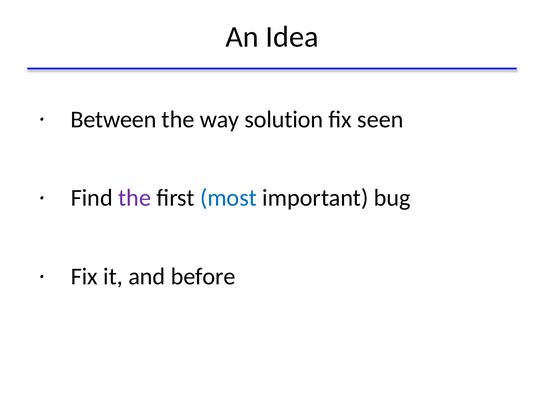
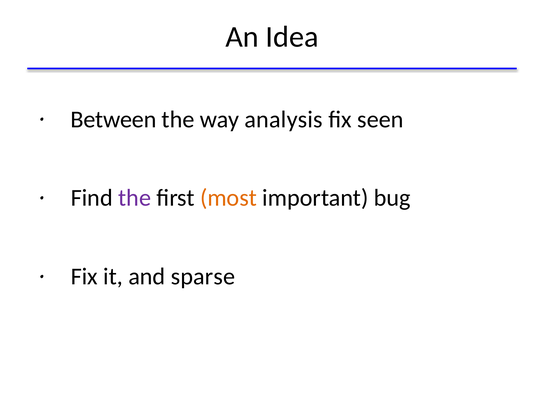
solution: solution -> analysis
most colour: blue -> orange
before: before -> sparse
